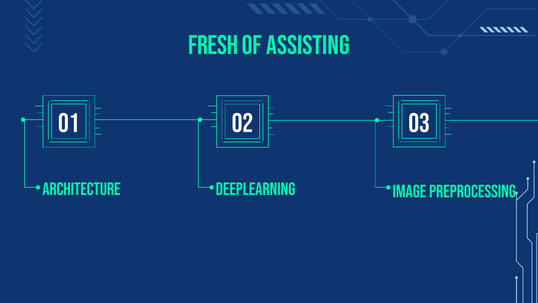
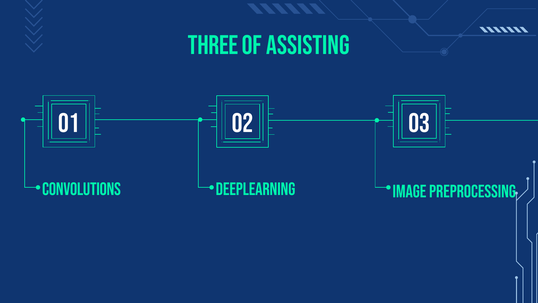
FRESH: FRESH -> THREE
Architecture: Architecture -> Convolutions
